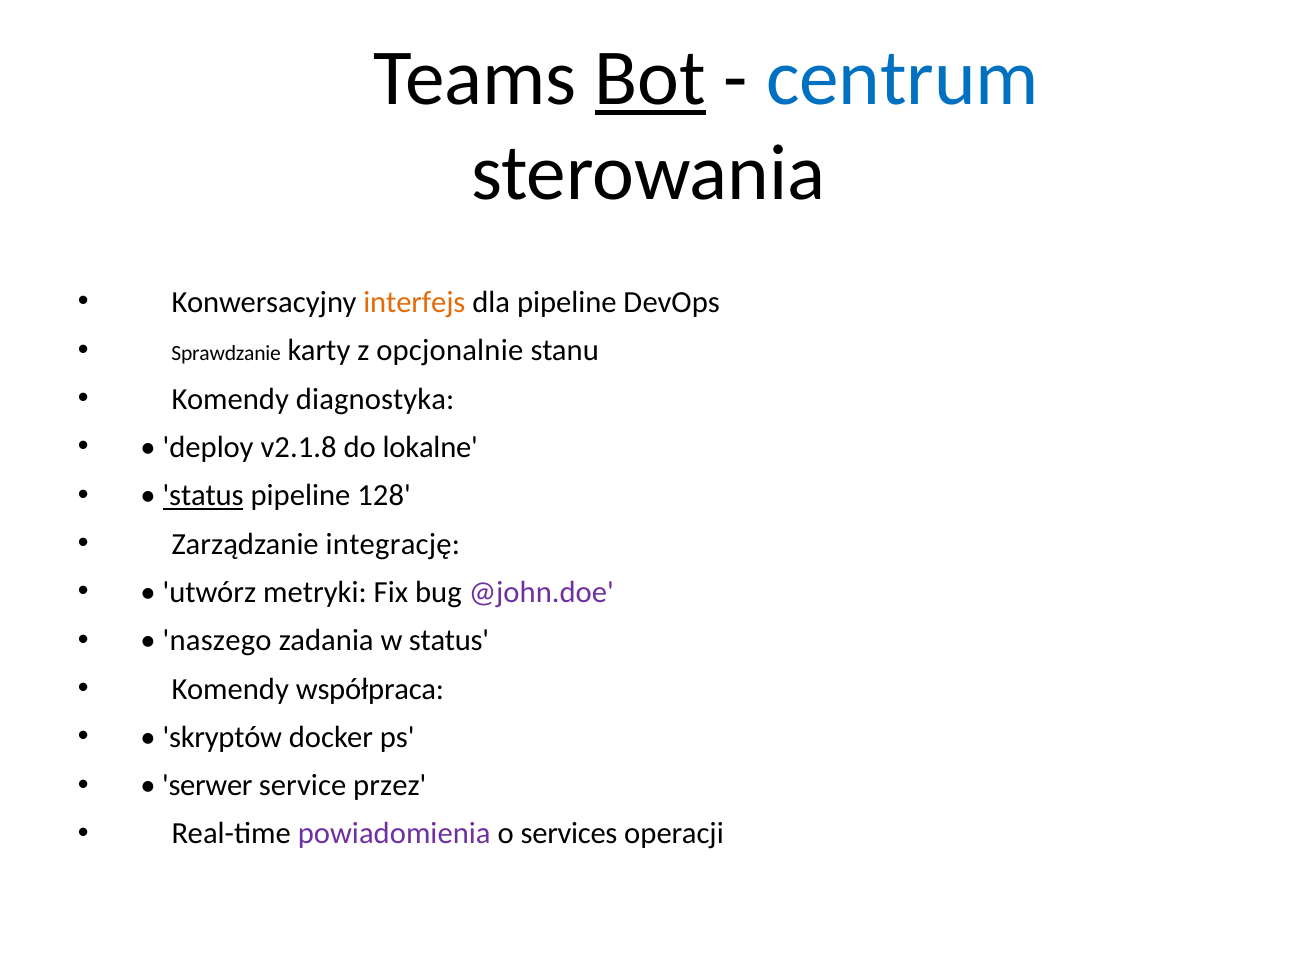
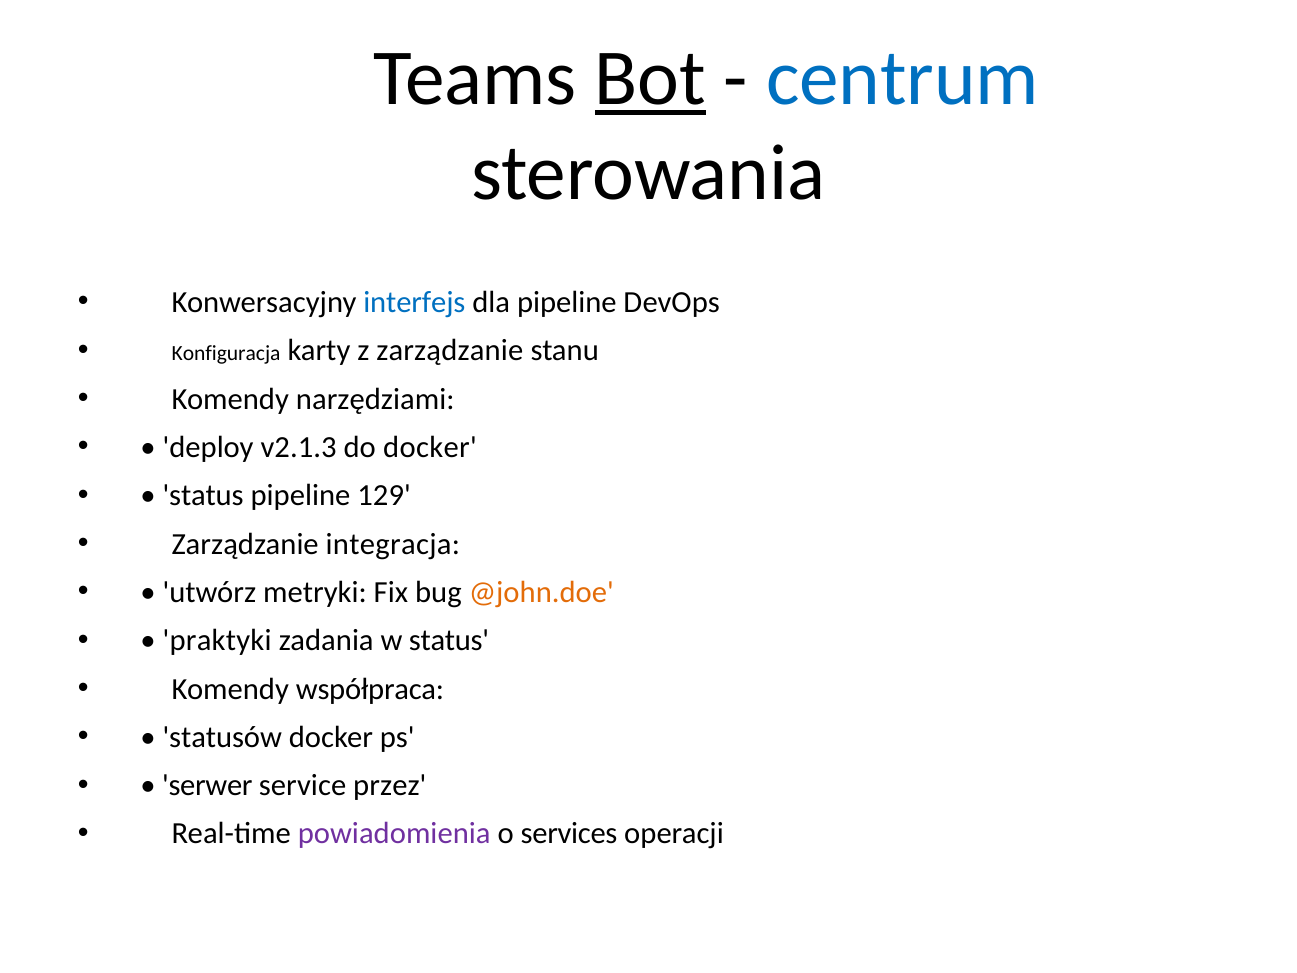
interfejs colour: orange -> blue
Sprawdzanie: Sprawdzanie -> Konfiguracja
opcjonalnie: opcjonalnie -> zarządzanie
diagnostyka: diagnostyka -> narzędziami
v2.1.8: v2.1.8 -> v2.1.3
do lokalne: lokalne -> docker
status at (203, 496) underline: present -> none
128: 128 -> 129
integrację: integrację -> integracja
@john.doe colour: purple -> orange
naszego: naszego -> praktyki
skryptów: skryptów -> statusów
